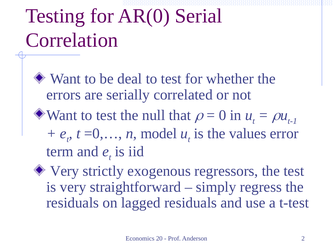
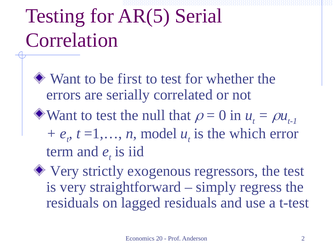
AR(0: AR(0 -> AR(5
deal: deal -> first
=0,…: =0,… -> =1,…
values: values -> which
